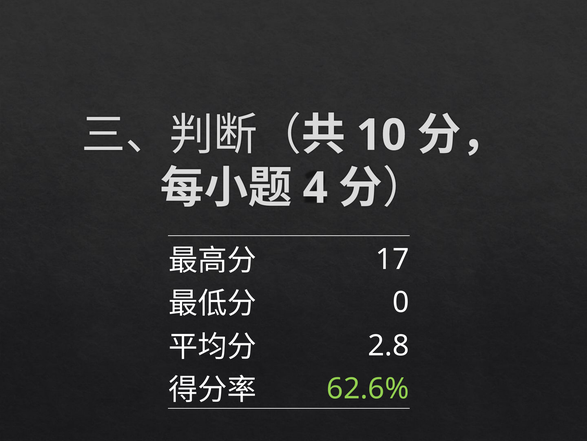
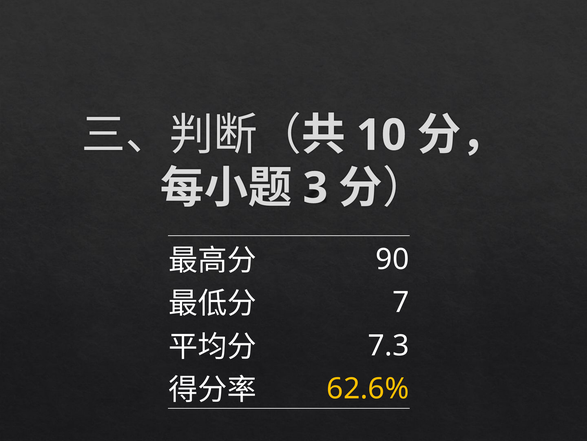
4: 4 -> 3
17: 17 -> 90
0: 0 -> 7
2.8: 2.8 -> 7.3
62.6% colour: light green -> yellow
